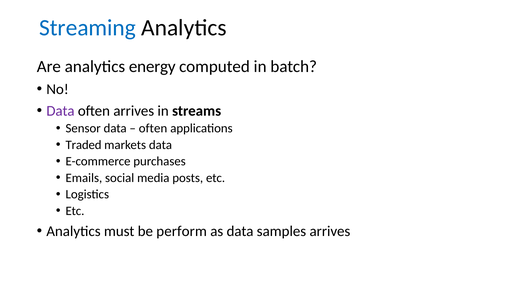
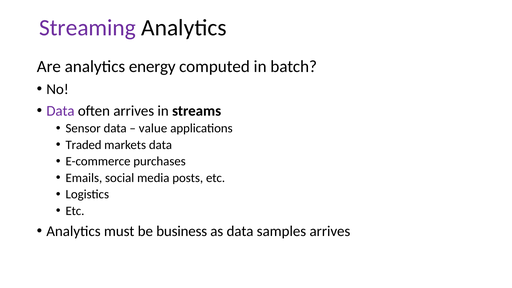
Streaming colour: blue -> purple
often at (153, 128): often -> value
perform: perform -> business
